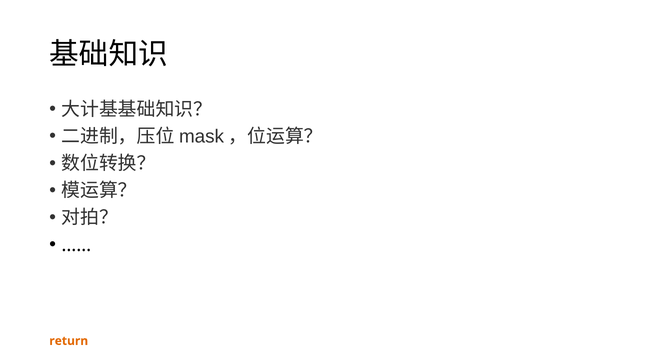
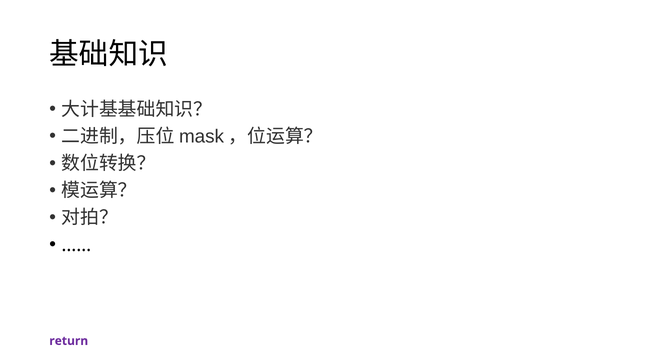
return colour: orange -> purple
